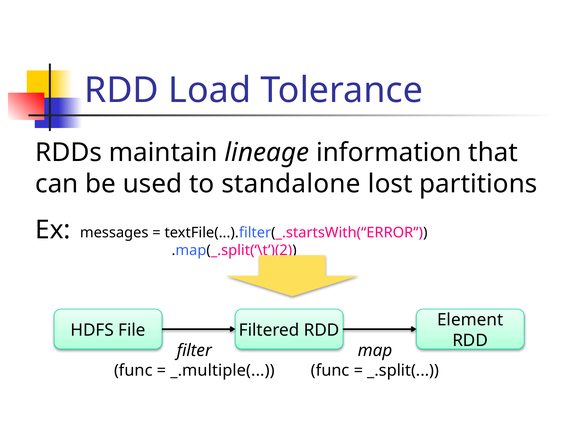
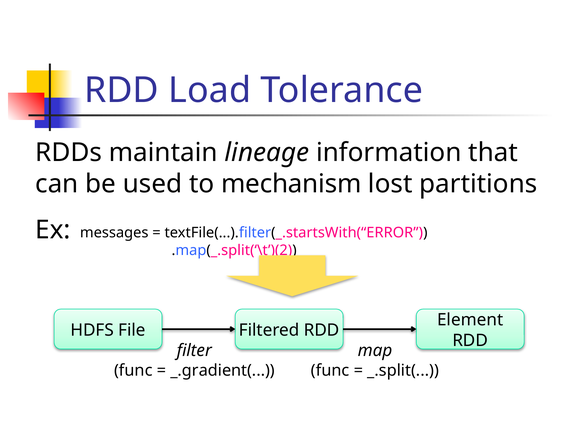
standalone: standalone -> mechanism
_.multiple(: _.multiple( -> _.gradient(
